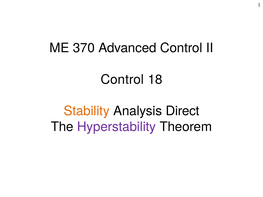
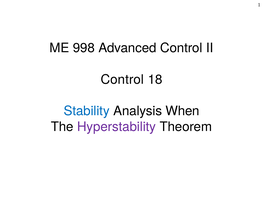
370: 370 -> 998
Stability colour: orange -> blue
Direct: Direct -> When
